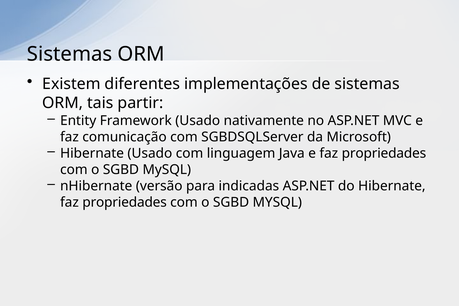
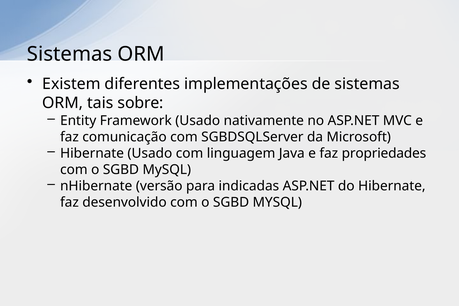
partir: partir -> sobre
propriedades at (125, 202): propriedades -> desenvolvido
